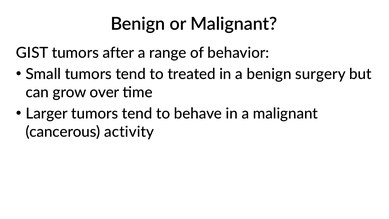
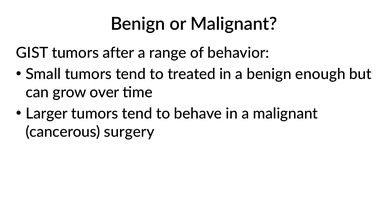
surgery: surgery -> enough
activity: activity -> surgery
